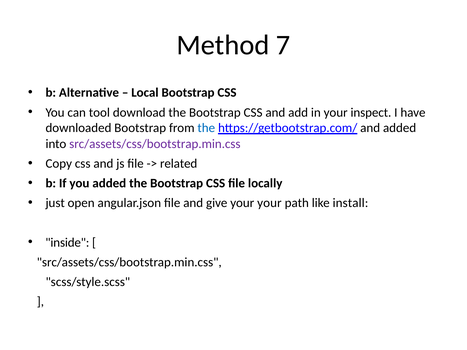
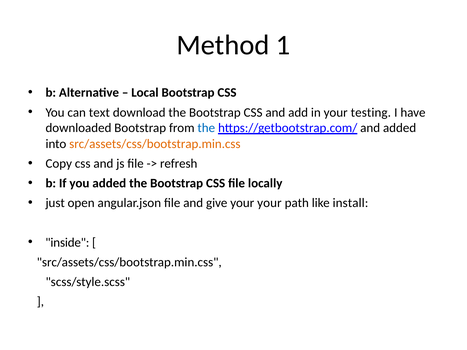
7: 7 -> 1
tool: tool -> text
inspect: inspect -> testing
src/assets/css/bootstrap.min.css at (155, 144) colour: purple -> orange
related: related -> refresh
